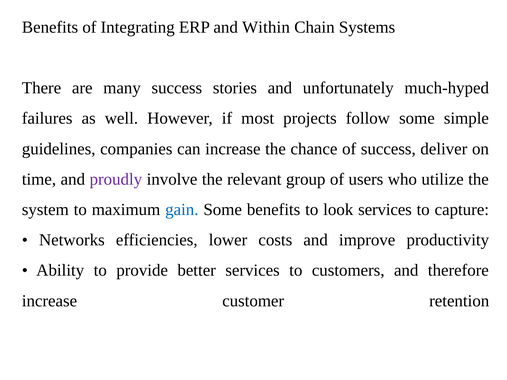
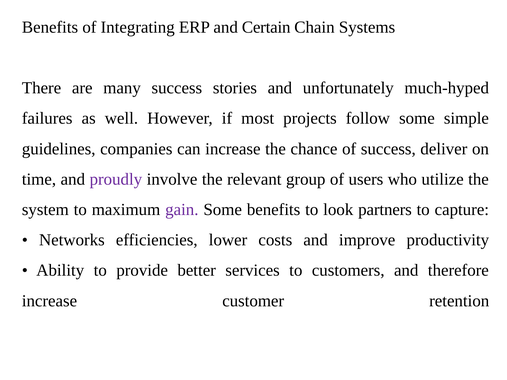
Within: Within -> Certain
gain colour: blue -> purple
look services: services -> partners
